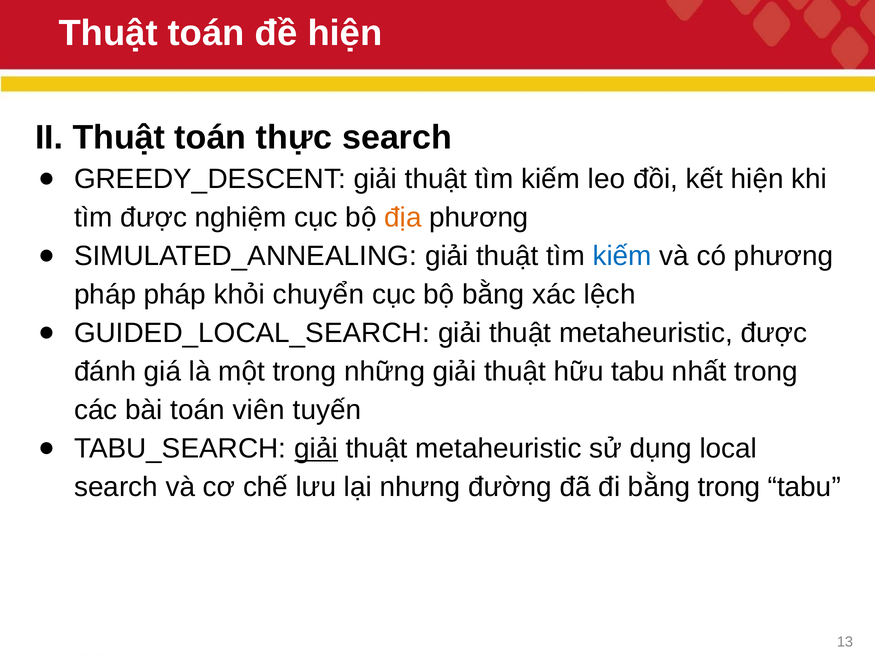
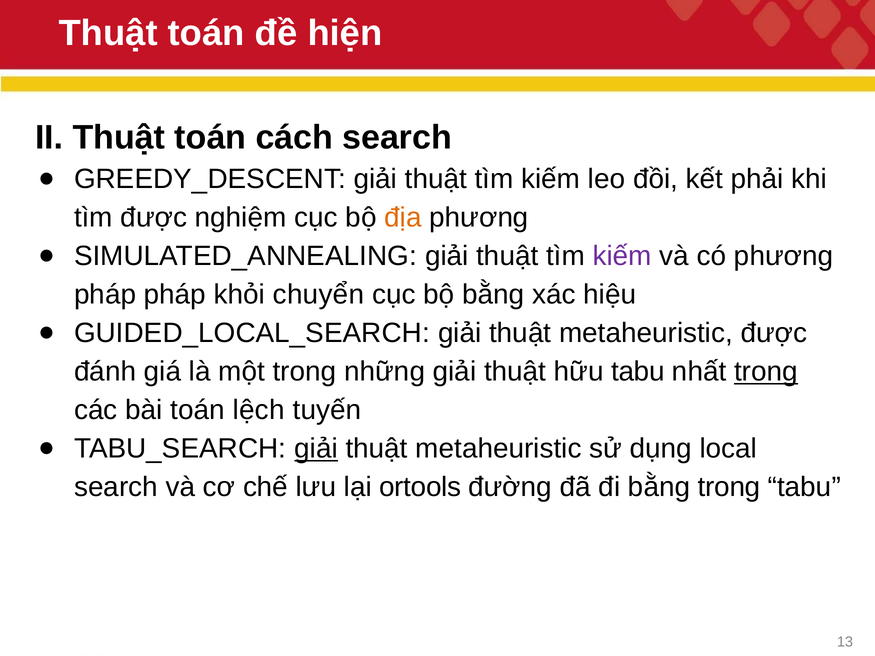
thực: thực -> cách
kết hiện: hiện -> phải
kiếm at (622, 256) colour: blue -> purple
lệch: lệch -> hiệu
trong at (766, 372) underline: none -> present
viên: viên -> lệch
nhưng: nhưng -> ortools
